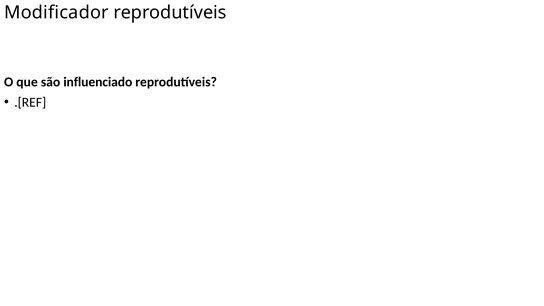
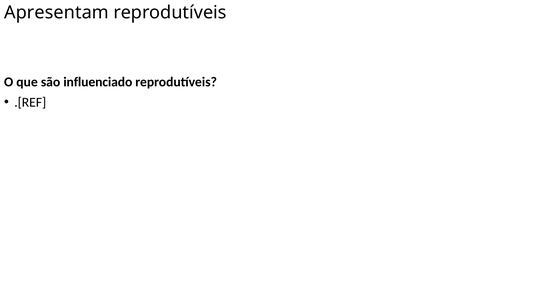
Modificador: Modificador -> Apresentam
